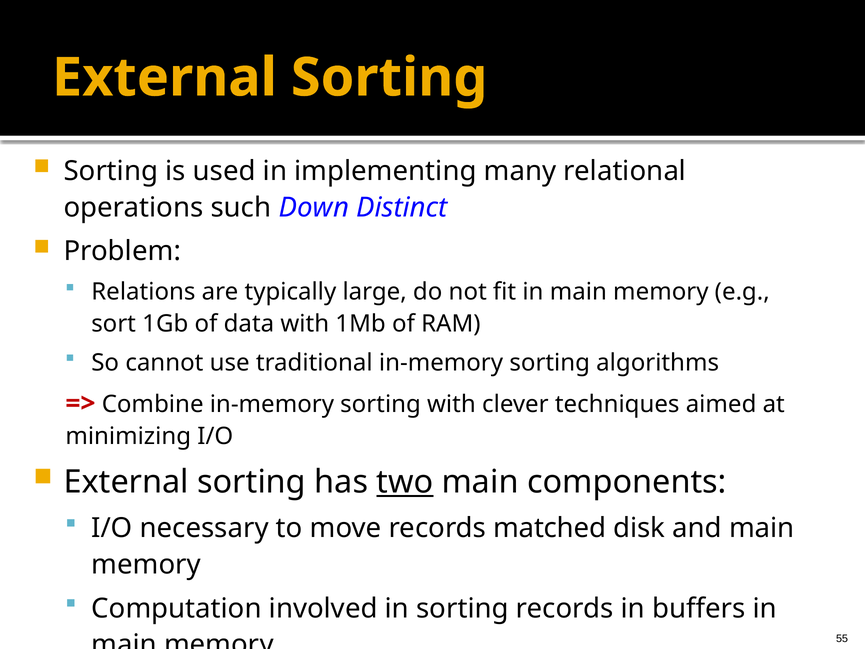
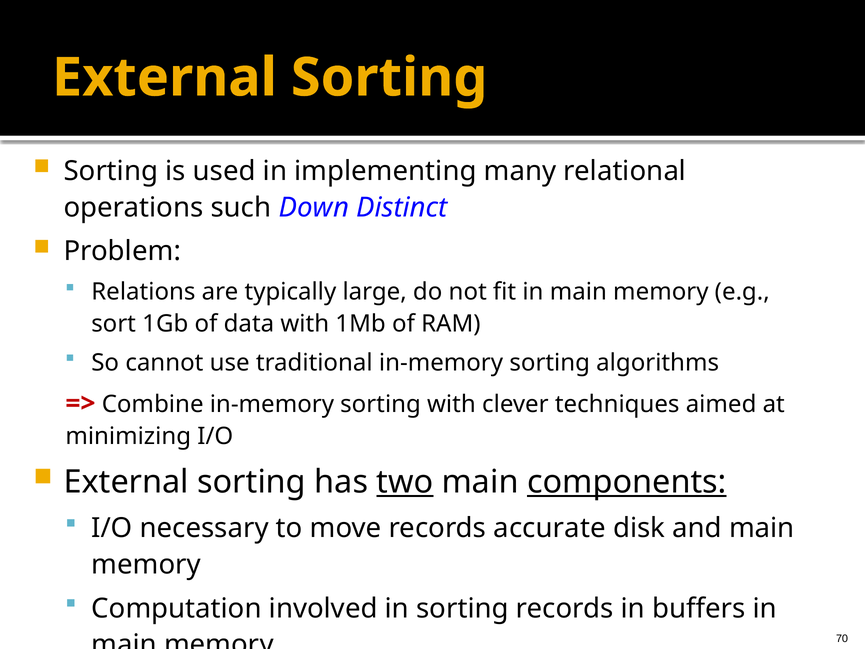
components underline: none -> present
matched: matched -> accurate
55: 55 -> 70
